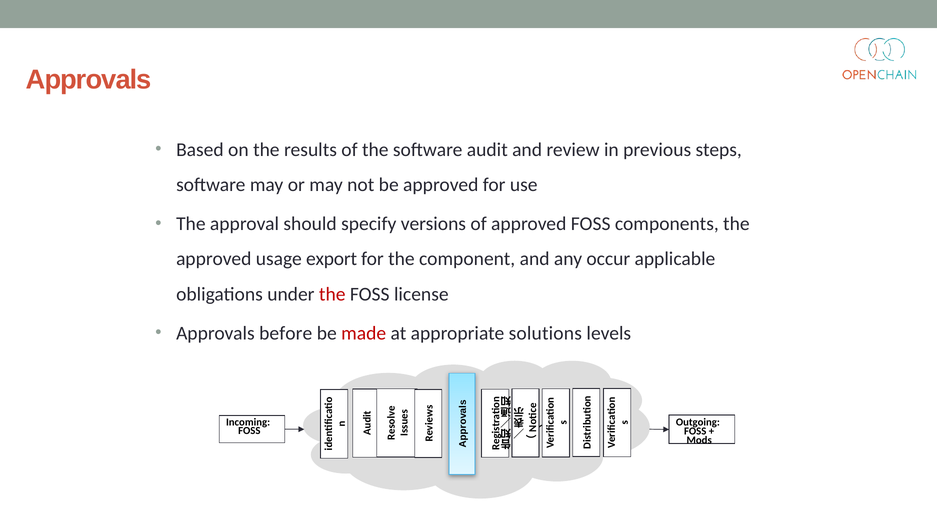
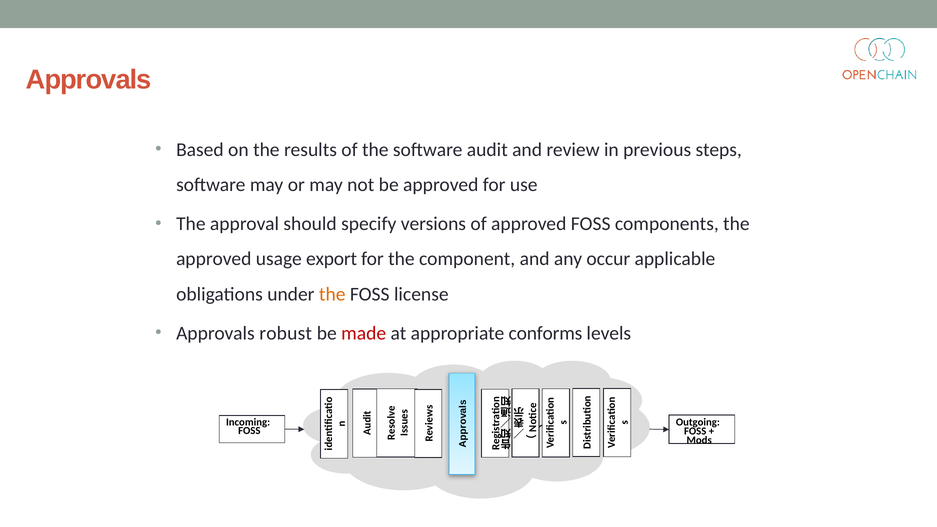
the at (332, 294) colour: red -> orange
before: before -> robust
solutions: solutions -> conforms
